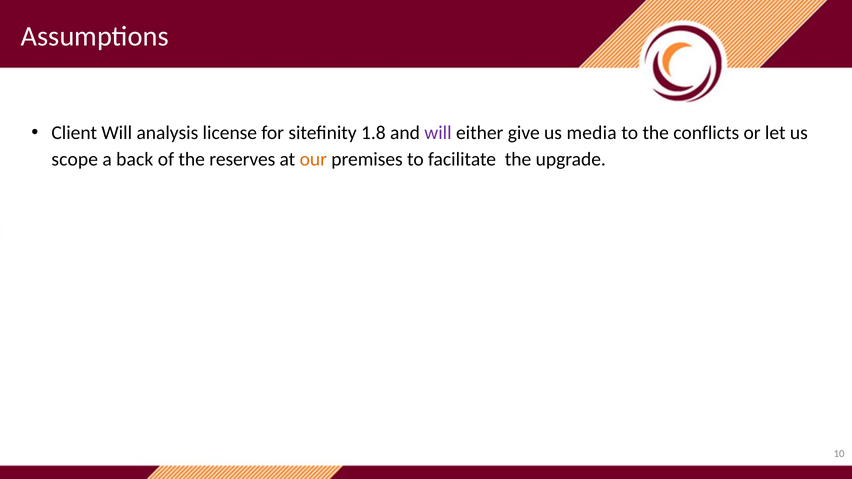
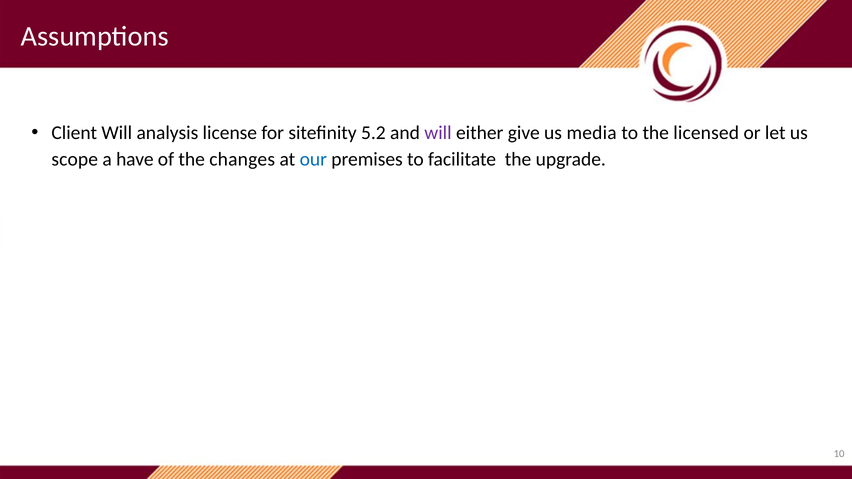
1.8: 1.8 -> 5.2
conflicts: conflicts -> licensed
back: back -> have
reserves: reserves -> changes
our colour: orange -> blue
